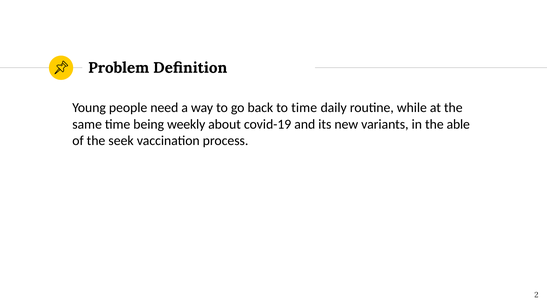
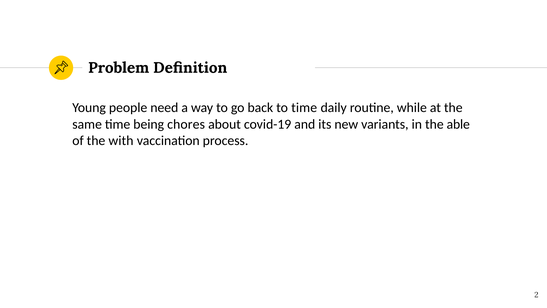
weekly: weekly -> chores
seek: seek -> with
